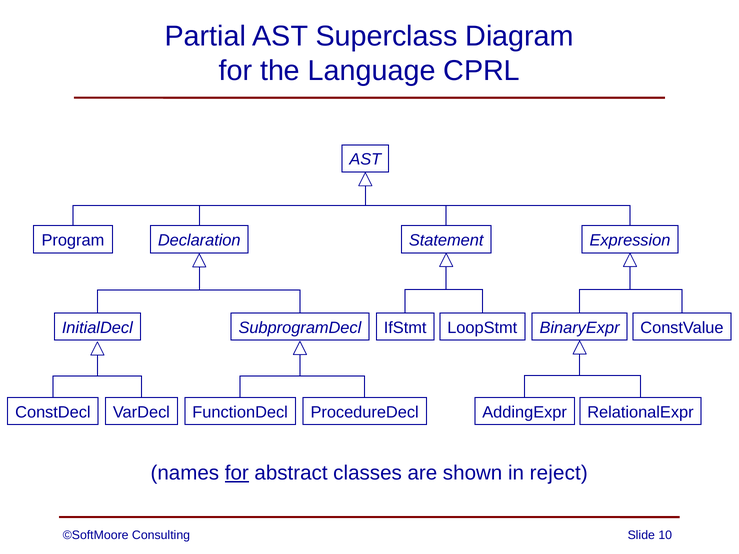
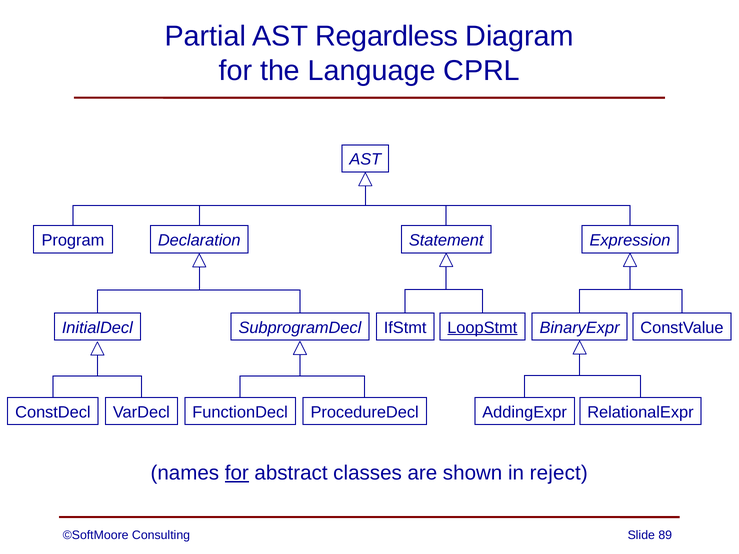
Superclass: Superclass -> Regardless
LoopStmt underline: none -> present
10: 10 -> 89
